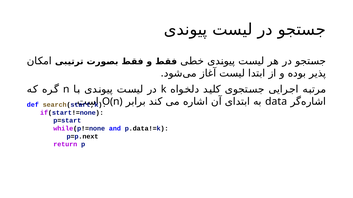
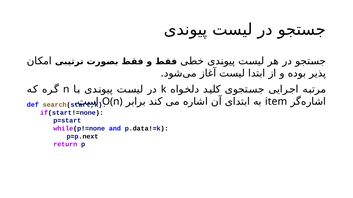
data: data -> item
